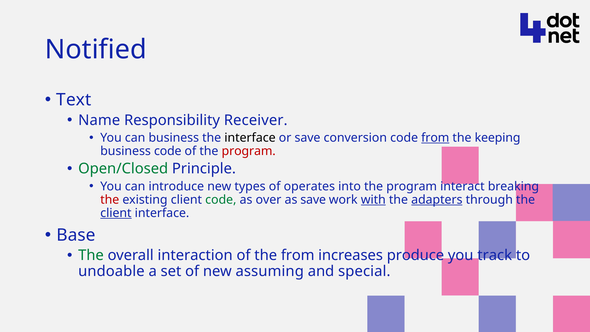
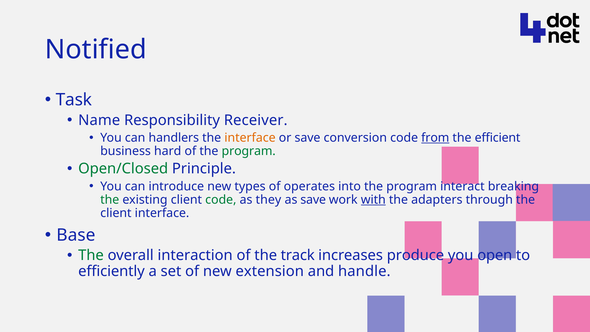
Text: Text -> Task
can business: business -> handlers
interface at (250, 138) colour: black -> orange
keeping: keeping -> efficient
business code: code -> hard
program at (249, 151) colour: red -> green
the at (110, 200) colour: red -> green
over: over -> they
adapters underline: present -> none
client at (116, 213) underline: present -> none
the from: from -> track
track: track -> open
undoable: undoable -> efficiently
assuming: assuming -> extension
special: special -> handle
